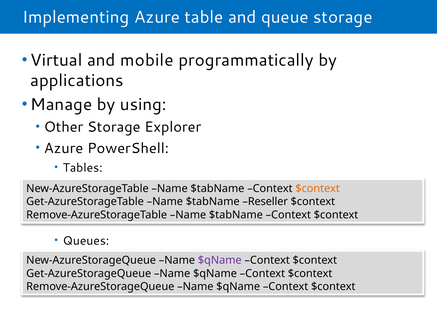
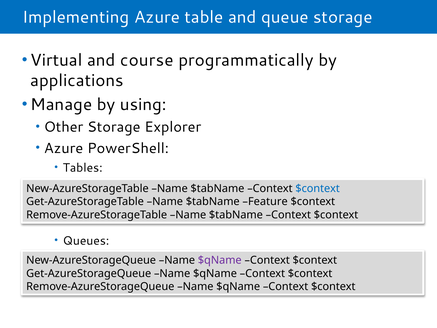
mobile: mobile -> course
$context at (318, 188) colour: orange -> blue
Reseller: Reseller -> Feature
